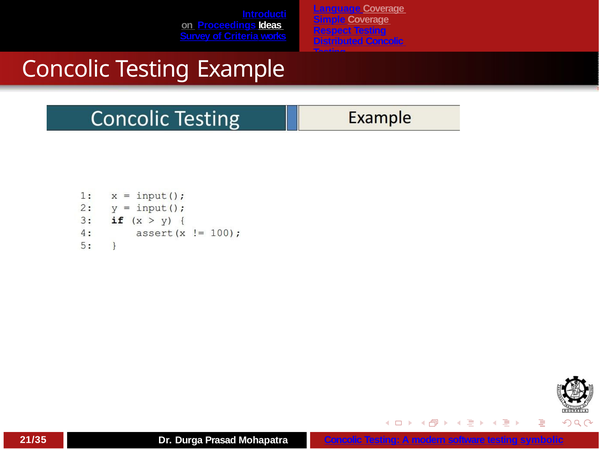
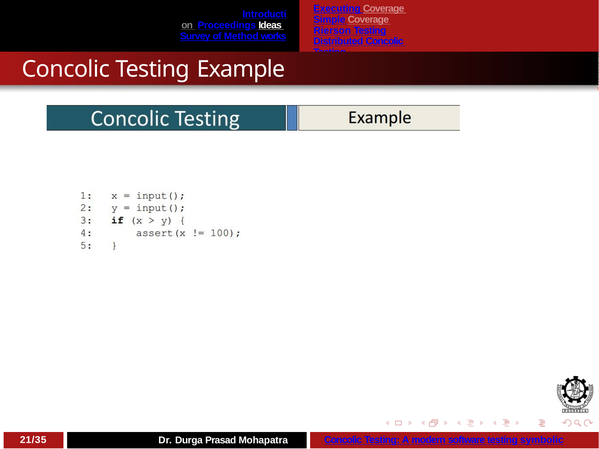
Language: Language -> Executing
Respect: Respect -> Rierson
Criteria: Criteria -> Method
